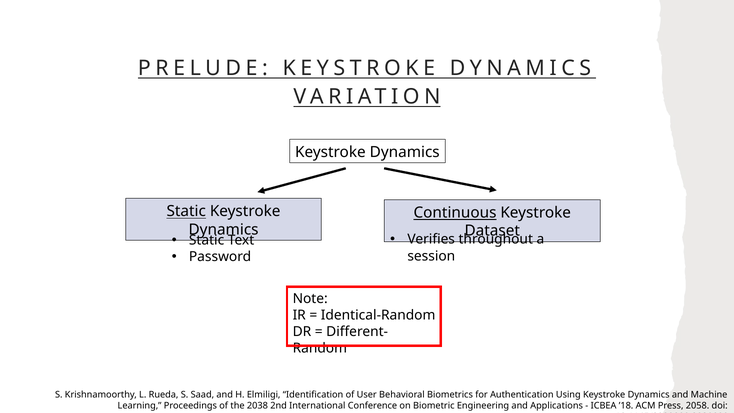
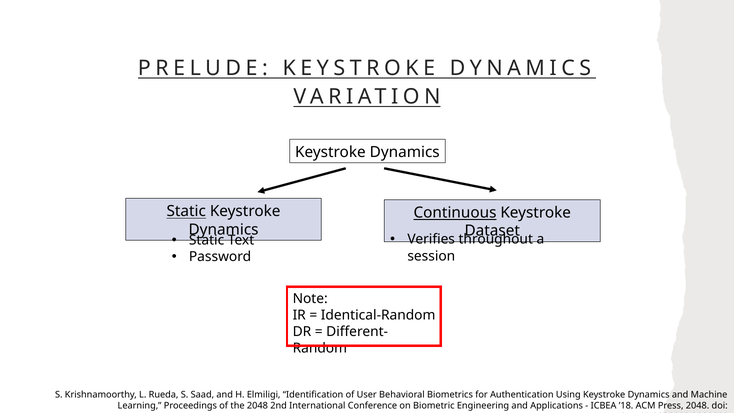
the 2038: 2038 -> 2048
Press 2058: 2058 -> 2048
